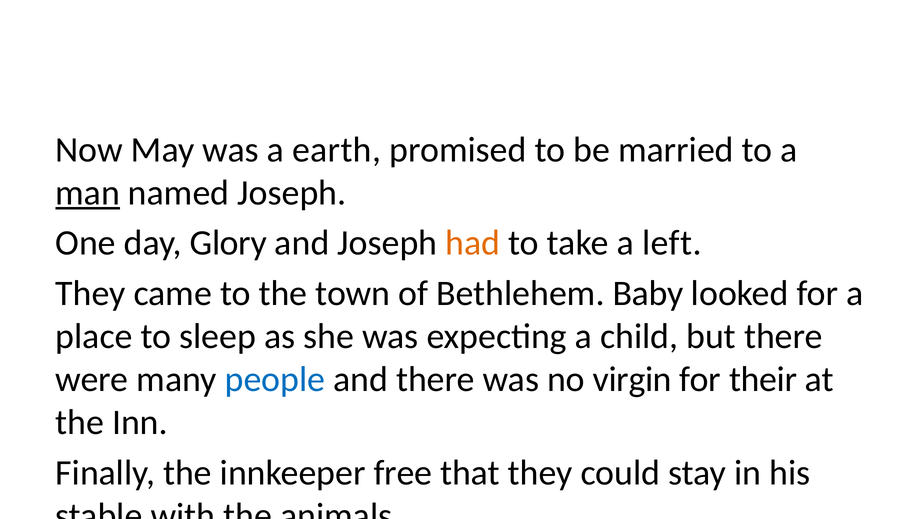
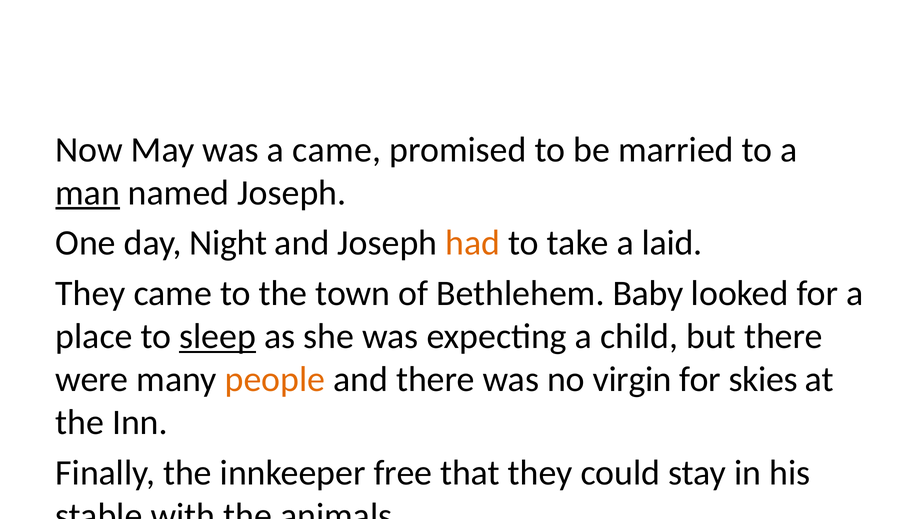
a earth: earth -> came
day Glory: Glory -> Night
a left: left -> laid
sleep at (218, 337) underline: none -> present
people colour: blue -> orange
their: their -> skies
